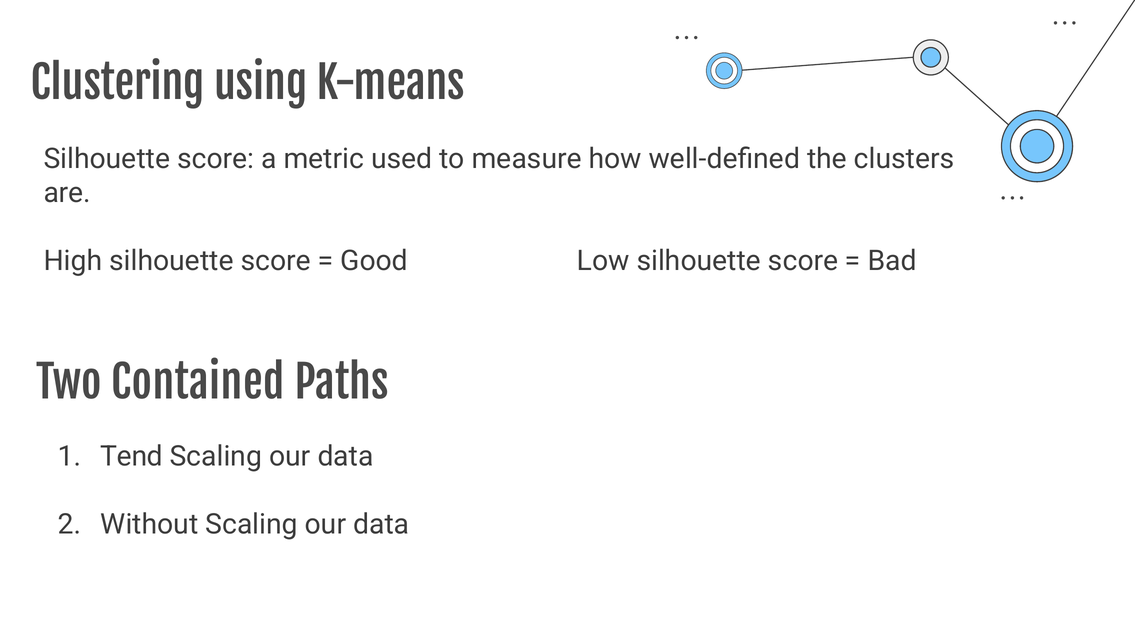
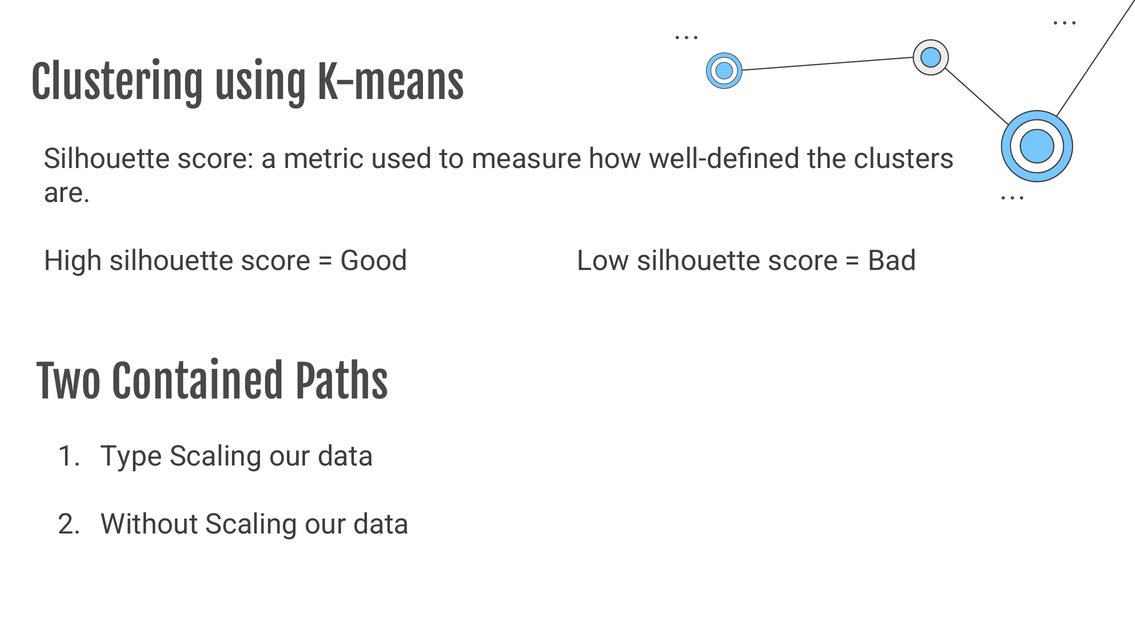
Tend: Tend -> Type
